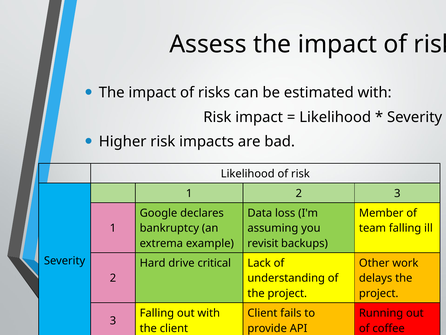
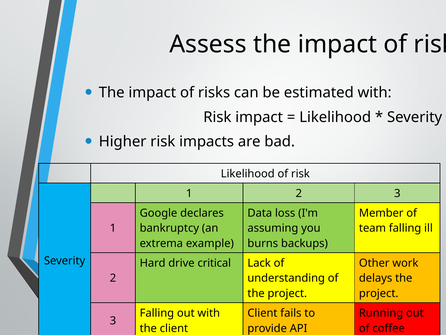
revisit: revisit -> burns
